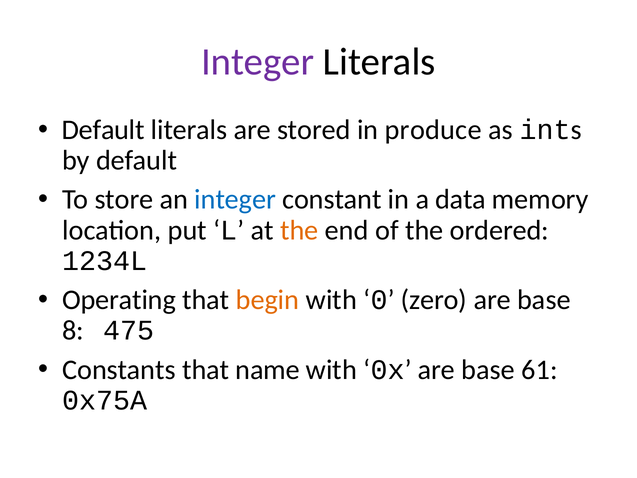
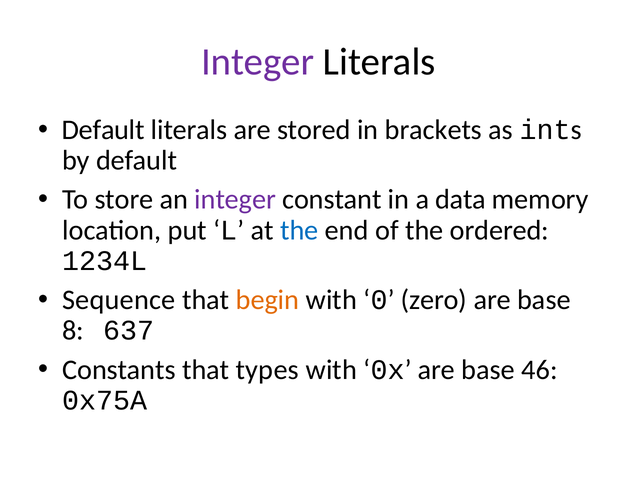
produce: produce -> brackets
integer at (235, 199) colour: blue -> purple
the at (299, 230) colour: orange -> blue
Operating: Operating -> Sequence
475: 475 -> 637
name: name -> types
61: 61 -> 46
